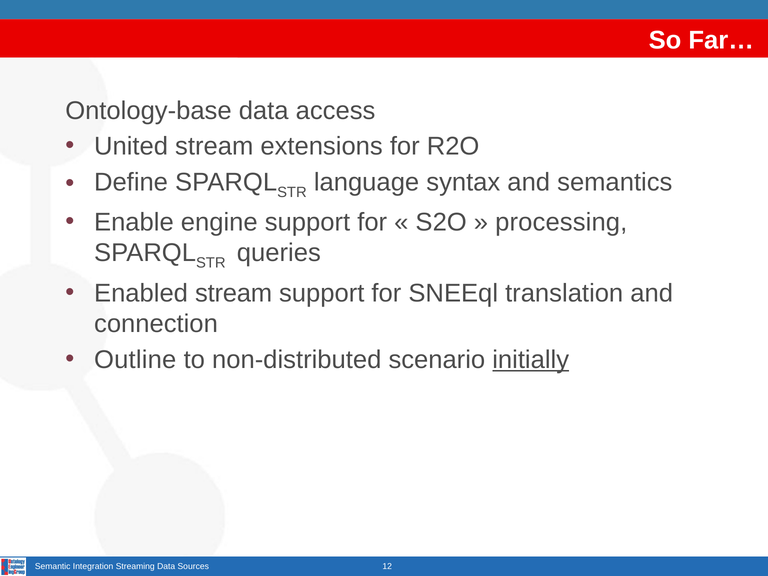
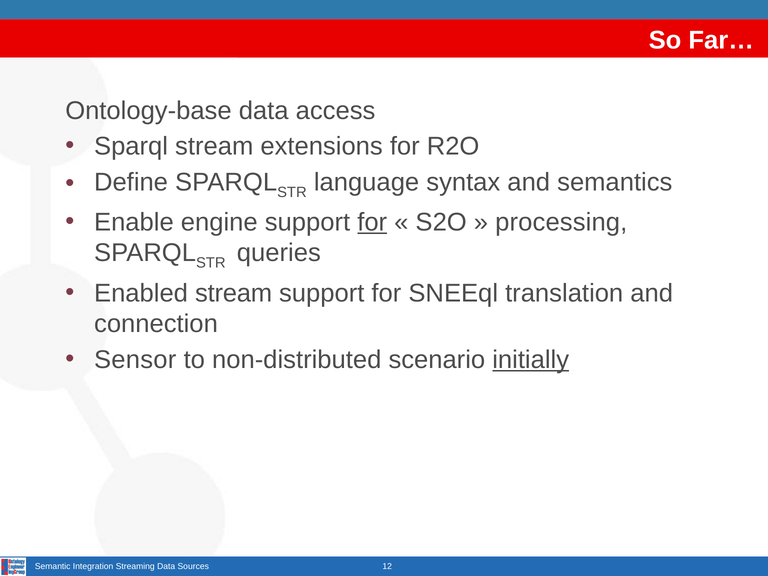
United at (131, 146): United -> Sparql
for at (372, 222) underline: none -> present
Outline: Outline -> Sensor
